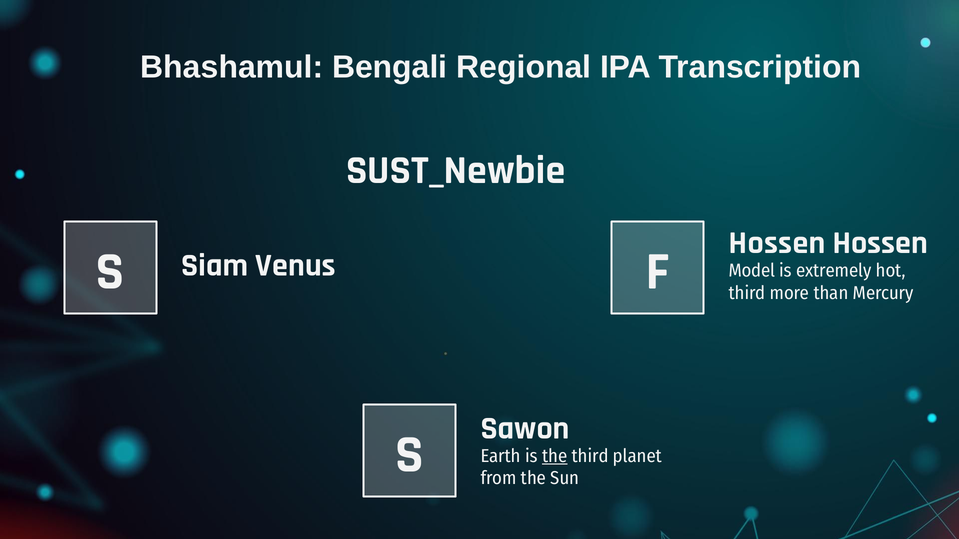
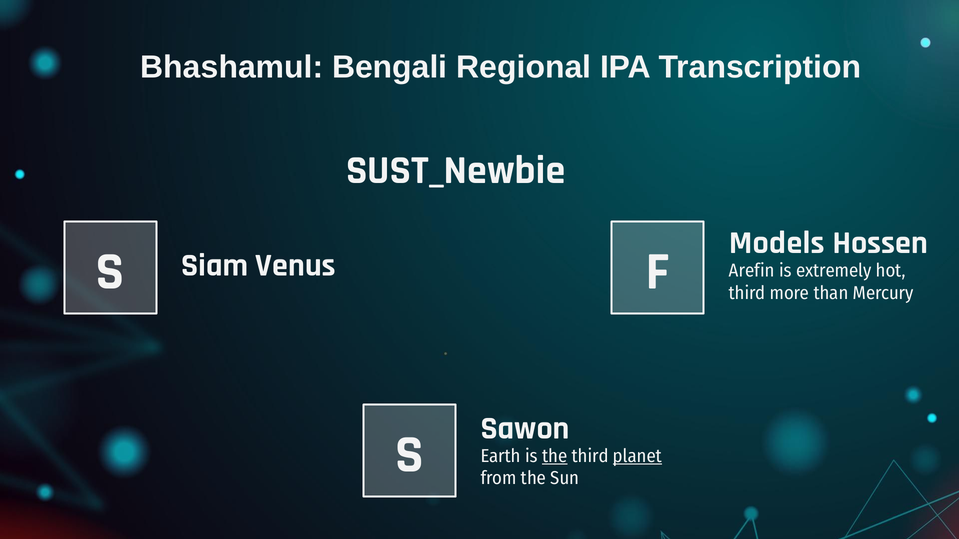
Hossen at (777, 243): Hossen -> Models
Model: Model -> Arefin
planet underline: none -> present
